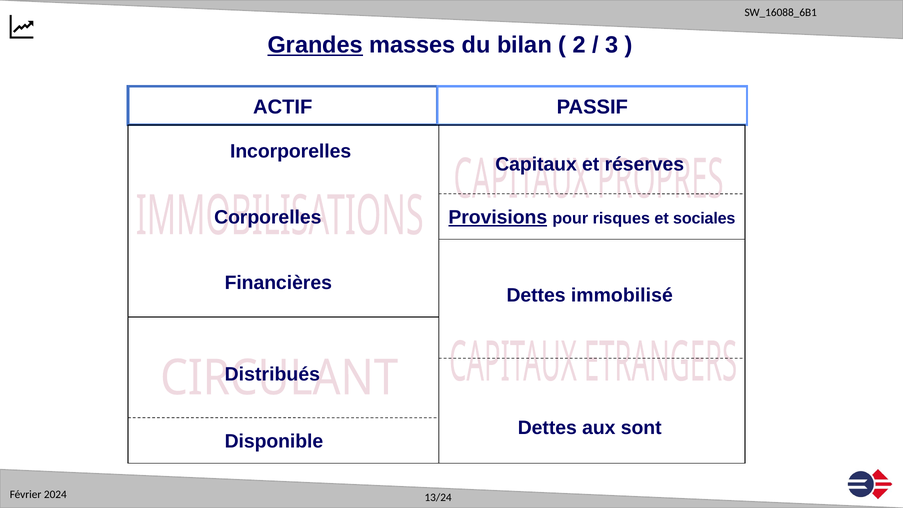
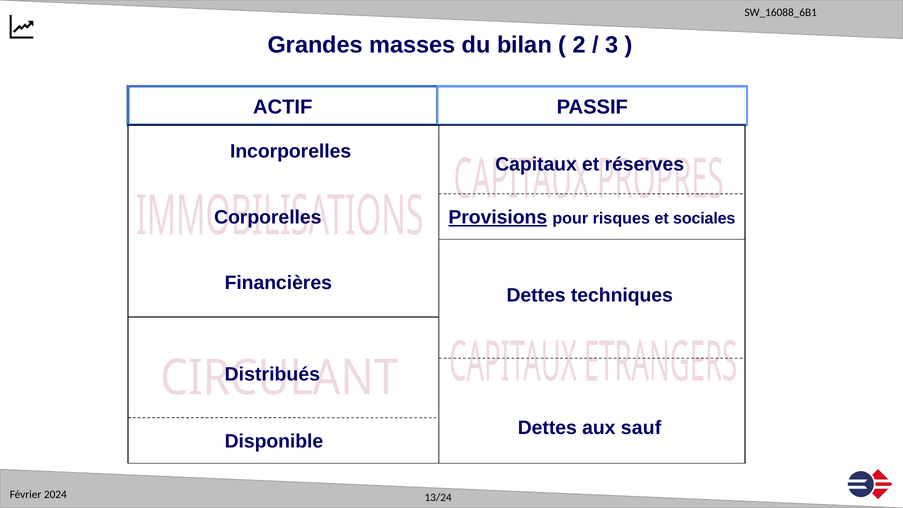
Grandes underline: present -> none
immobilisé: immobilisé -> techniques
sont: sont -> sauf
